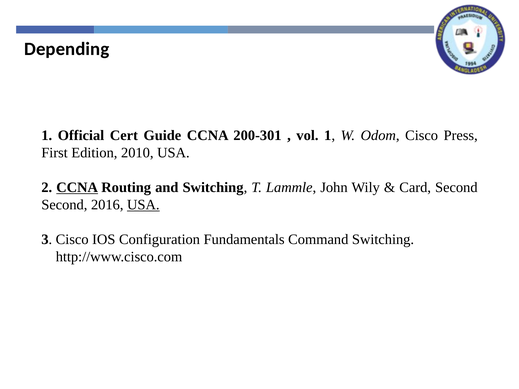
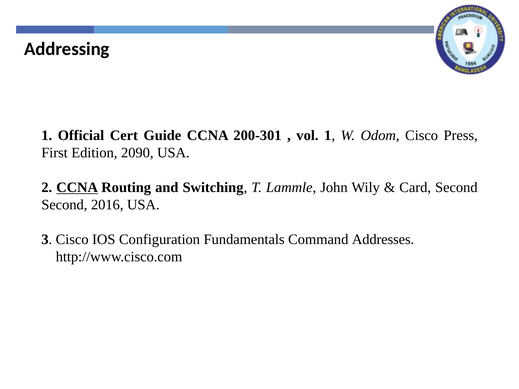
Depending: Depending -> Addressing
2010: 2010 -> 2090
USA at (143, 205) underline: present -> none
Command Switching: Switching -> Addresses
